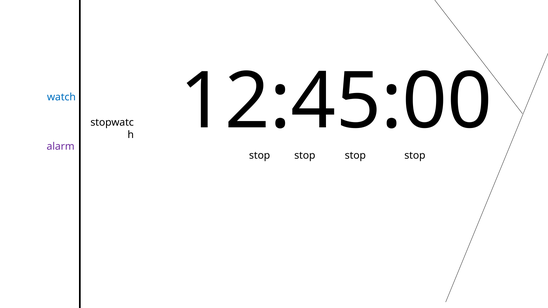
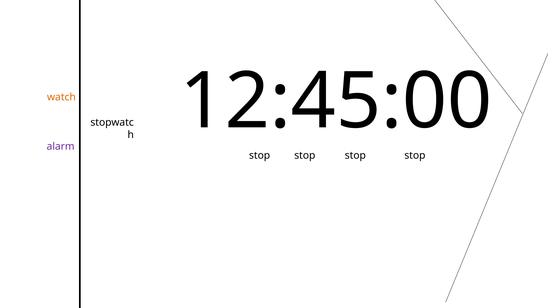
watch colour: blue -> orange
